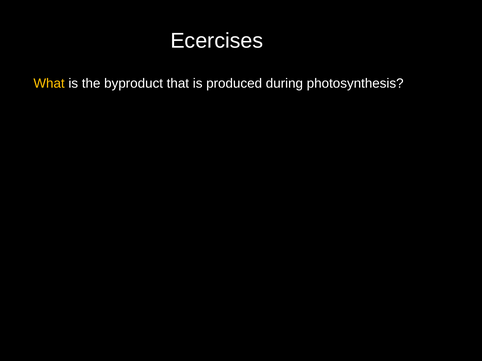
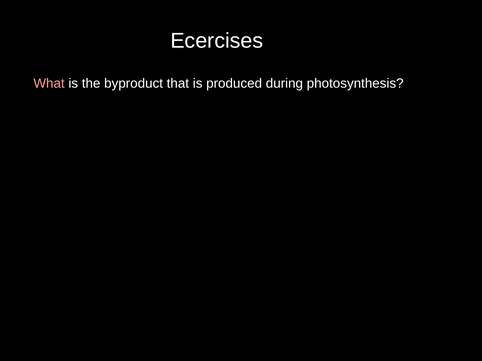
What colour: yellow -> pink
